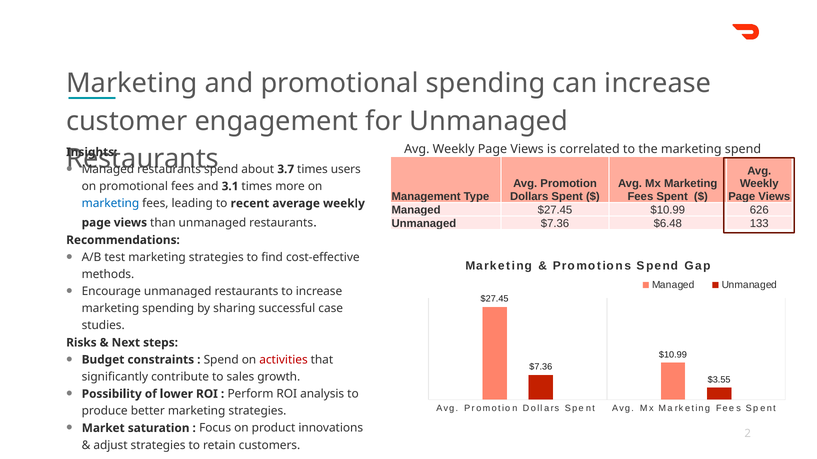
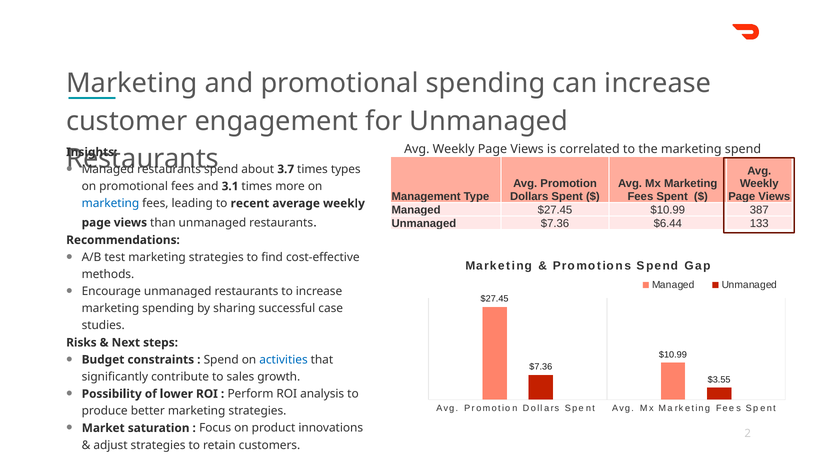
users: users -> types
626: 626 -> 387
$6.48: $6.48 -> $6.44
activities colour: red -> blue
